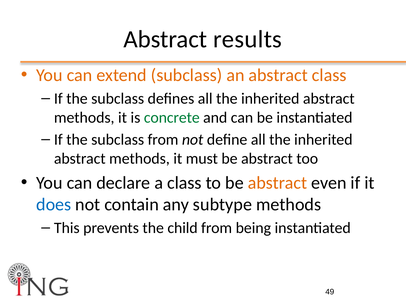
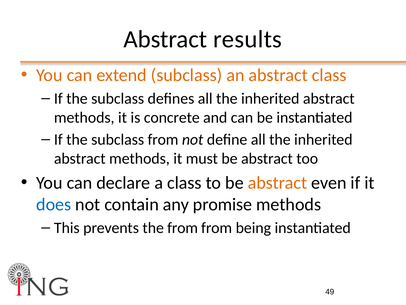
concrete colour: green -> black
subtype: subtype -> promise
the child: child -> from
